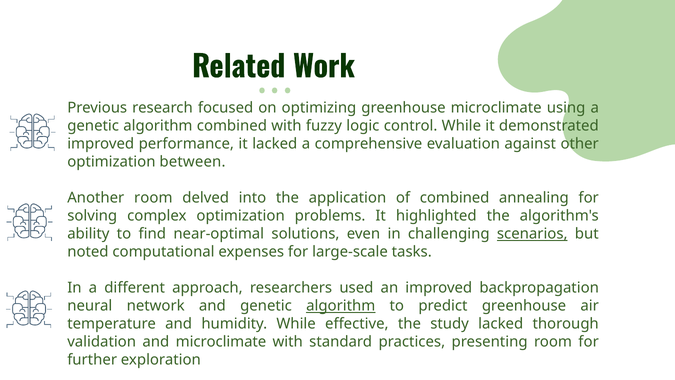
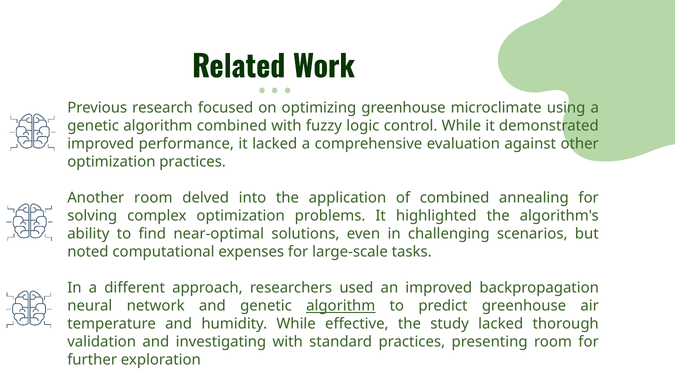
optimization between: between -> practices
scenarios underline: present -> none
and microclimate: microclimate -> investigating
